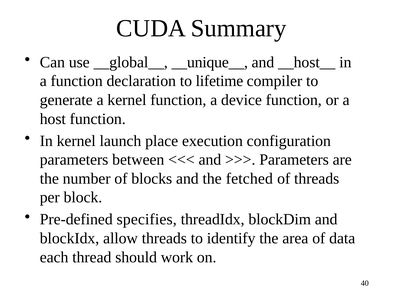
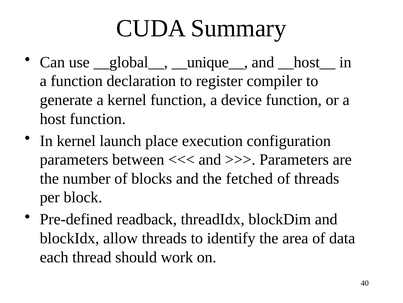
lifetime: lifetime -> register
specifies: specifies -> readback
